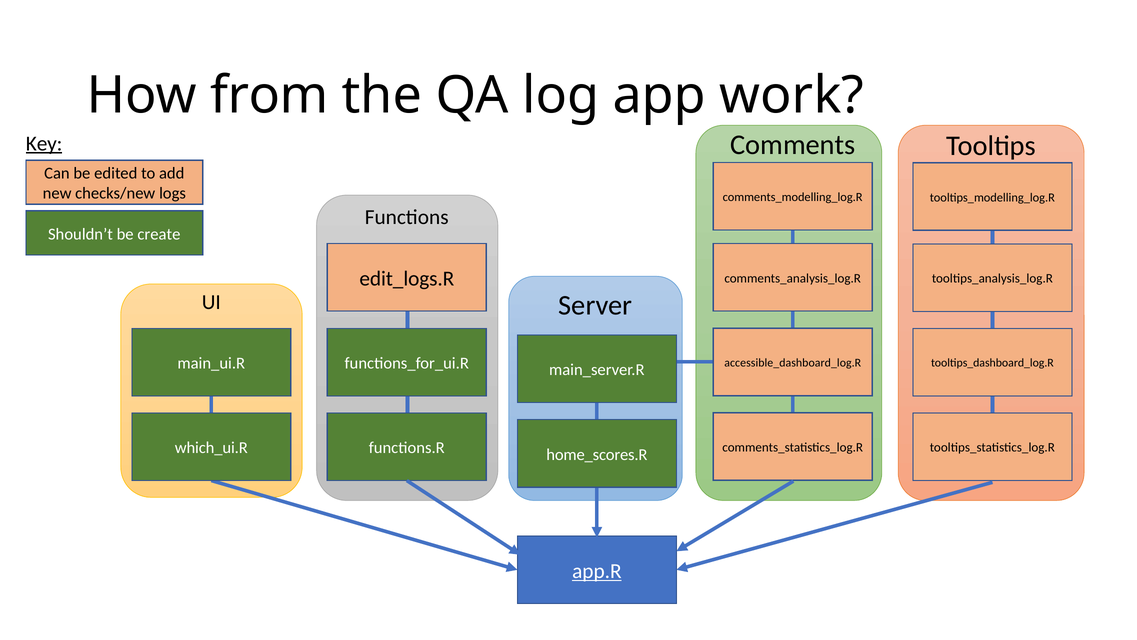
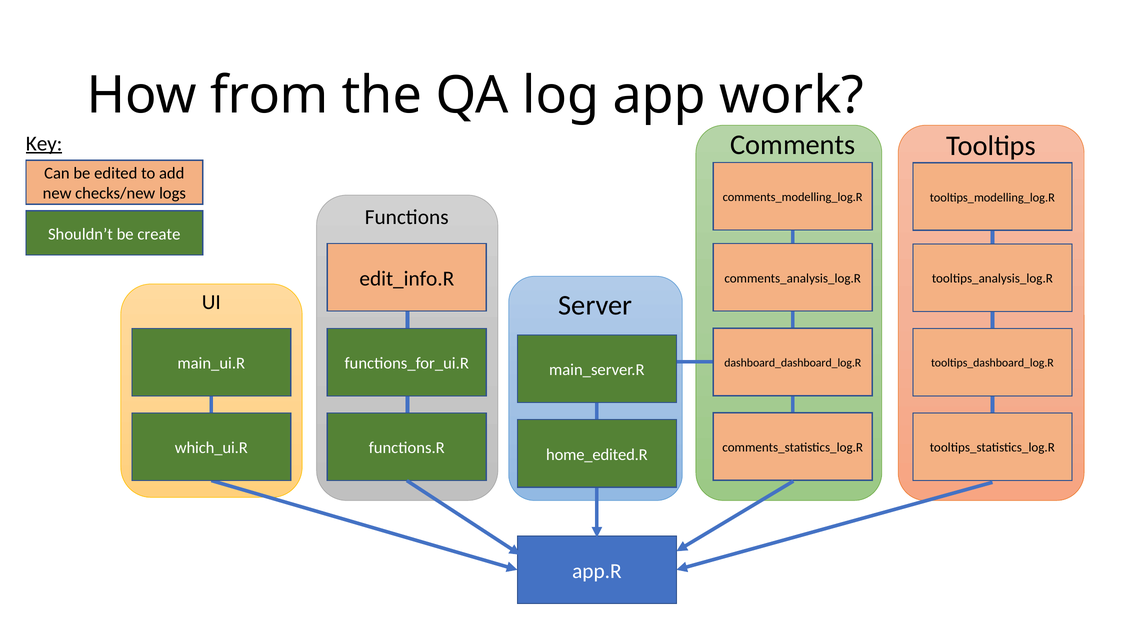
edit_logs.R: edit_logs.R -> edit_info.R
accessible_dashboard_log.R: accessible_dashboard_log.R -> dashboard_dashboard_log.R
home_scores.R: home_scores.R -> home_edited.R
app.R underline: present -> none
